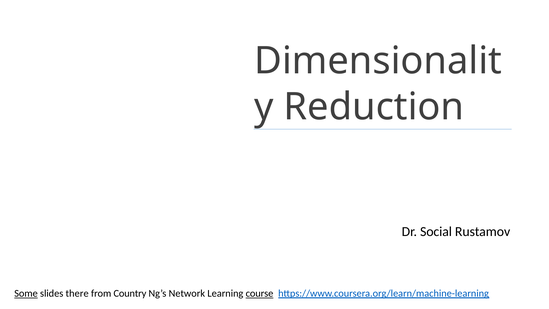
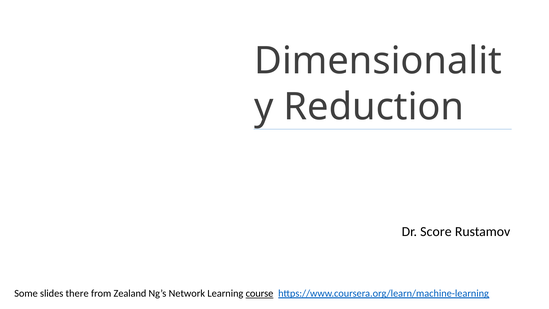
Social: Social -> Score
Some underline: present -> none
Country: Country -> Zealand
